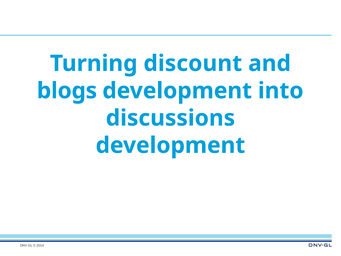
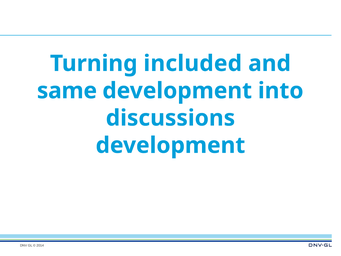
discount: discount -> included
blogs: blogs -> same
